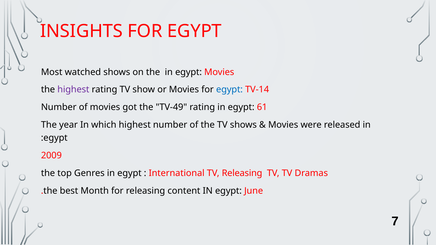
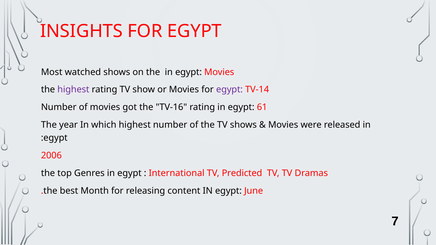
egypt at (229, 90) colour: blue -> purple
TV-49: TV-49 -> TV-16
2009: 2009 -> 2006
TV Releasing: Releasing -> Predicted
